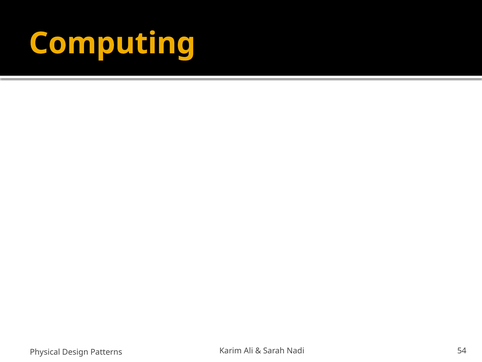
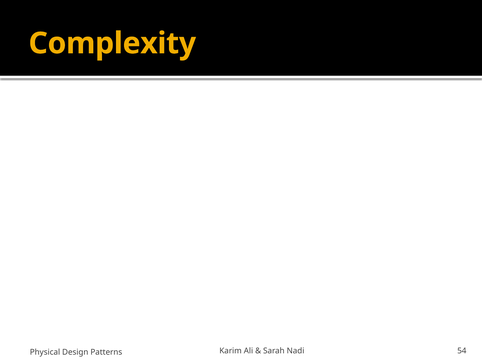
Computing: Computing -> Complexity
